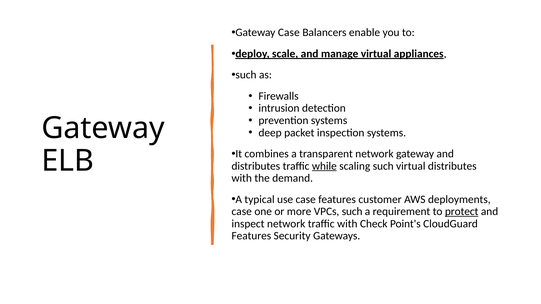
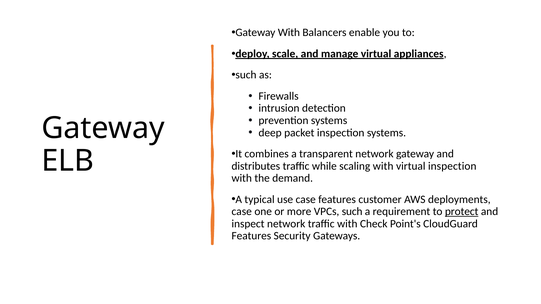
Gateway Case: Case -> With
while underline: present -> none
scaling such: such -> with
virtual distributes: distributes -> inspection
